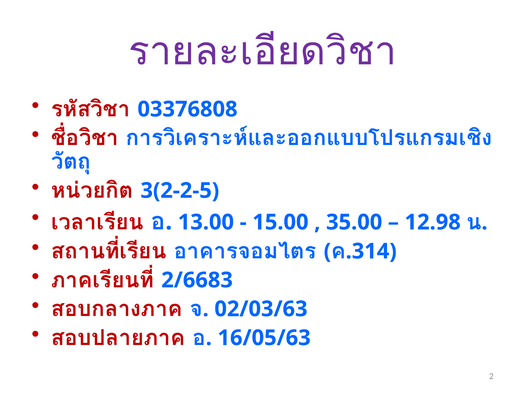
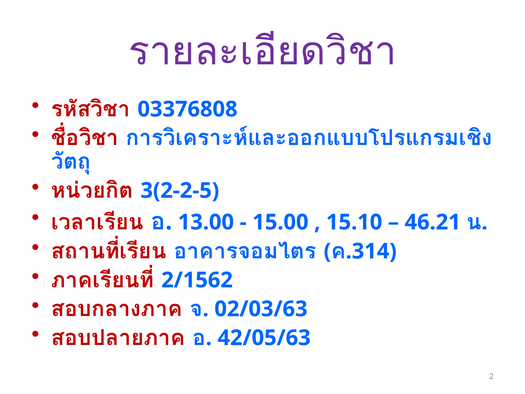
35.00: 35.00 -> 15.10
12.98: 12.98 -> 46.21
2/6683: 2/6683 -> 2/1562
16/05/63: 16/05/63 -> 42/05/63
